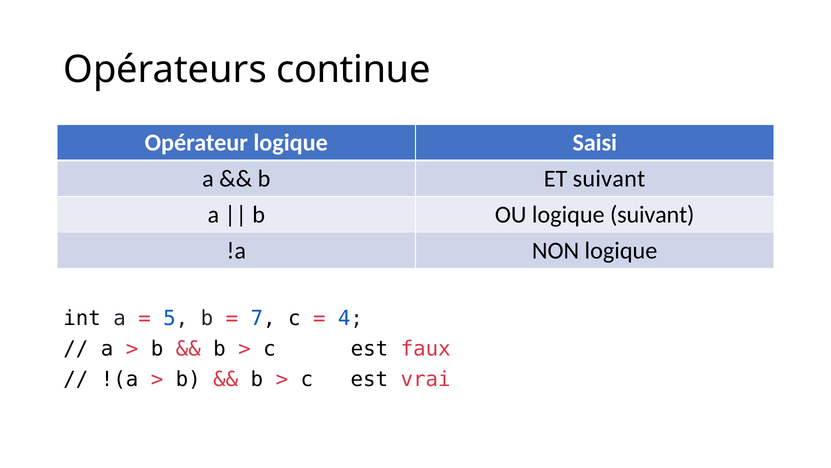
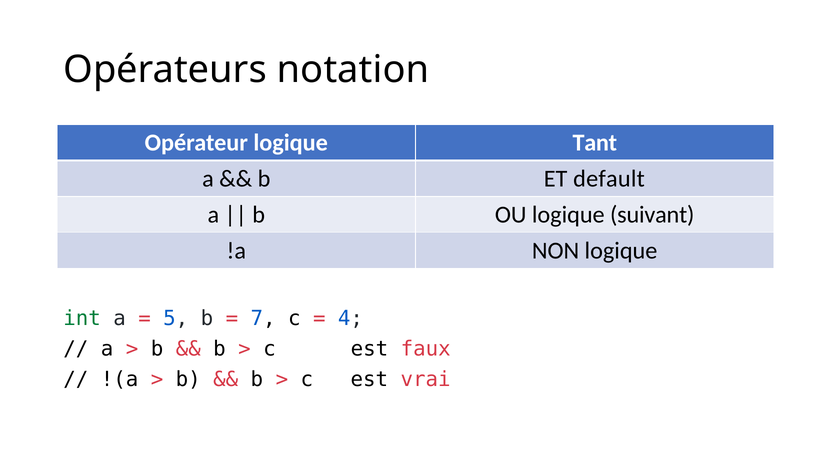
continue: continue -> notation
Saisi: Saisi -> Tant
ET suivant: suivant -> default
int colour: black -> green
